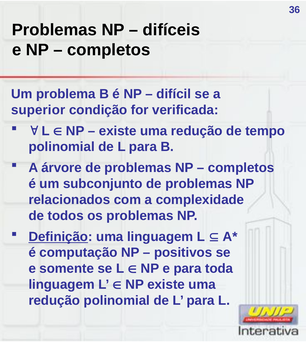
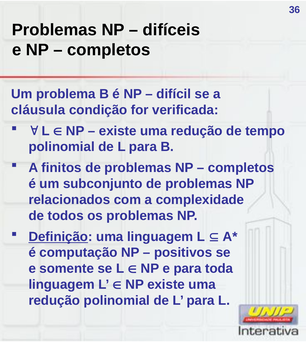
superior: superior -> cláusula
árvore: árvore -> finitos
